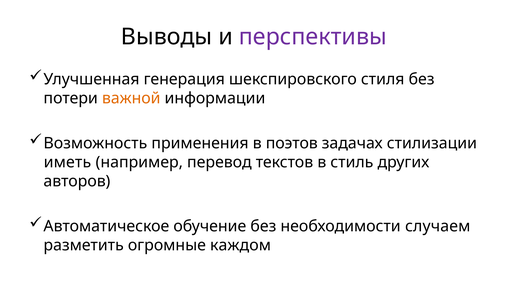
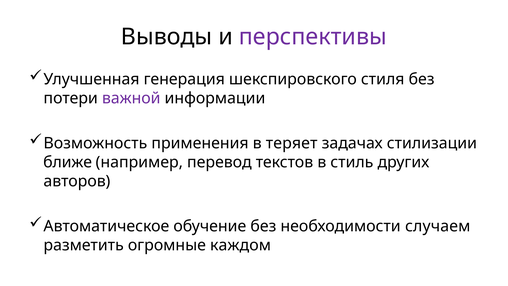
важной colour: orange -> purple
поэтов: поэтов -> теряет
иметь: иметь -> ближе
